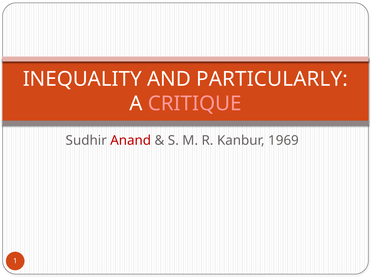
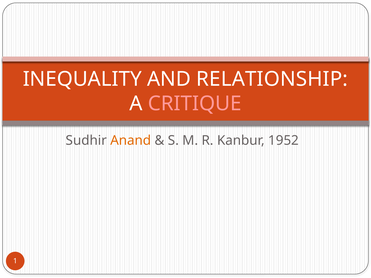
PARTICULARLY: PARTICULARLY -> RELATIONSHIP
Anand colour: red -> orange
1969: 1969 -> 1952
